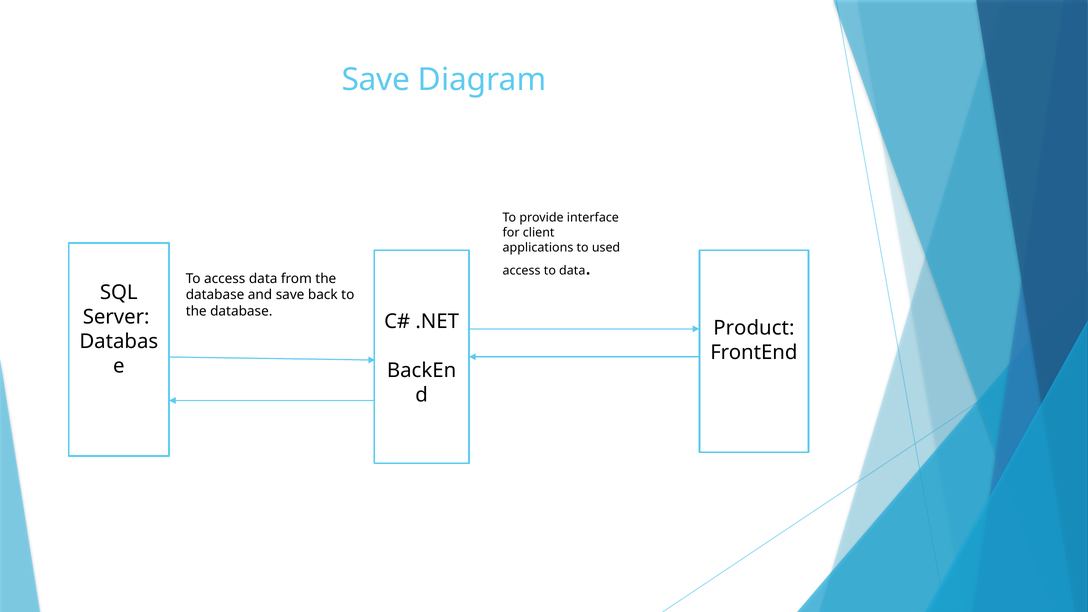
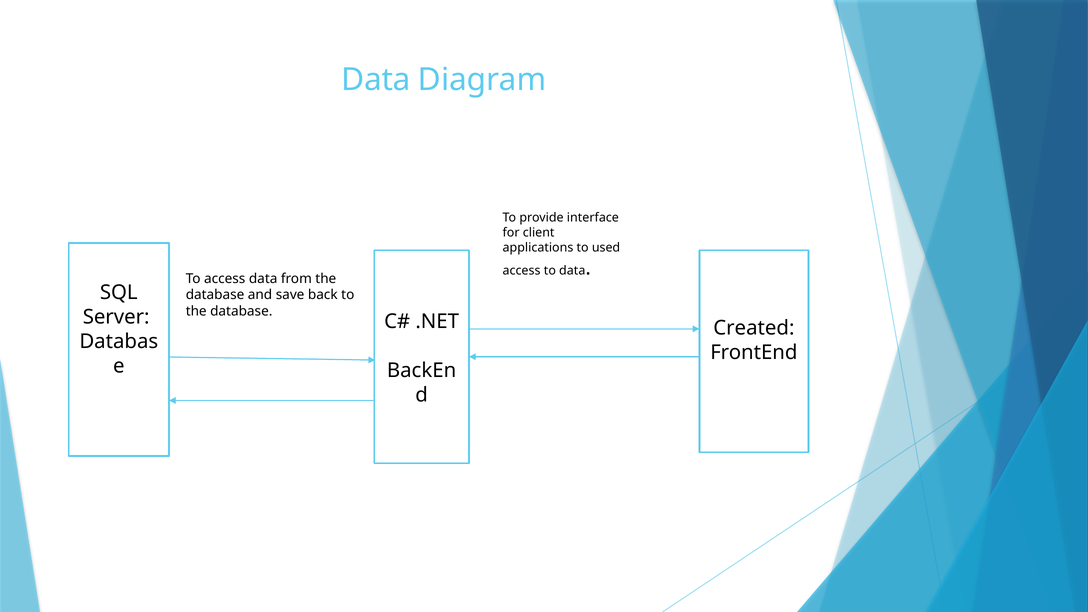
Save at (376, 80): Save -> Data
Product: Product -> Created
